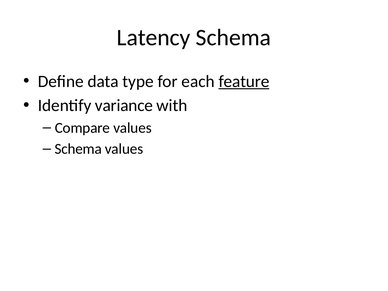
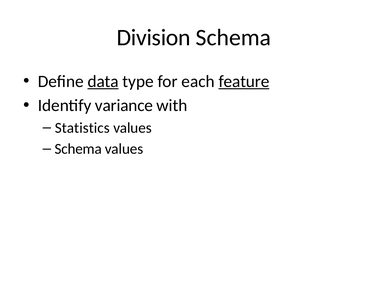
Latency: Latency -> Division
data underline: none -> present
Compare: Compare -> Statistics
